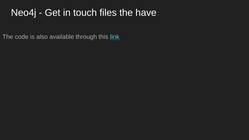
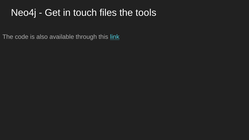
have: have -> tools
